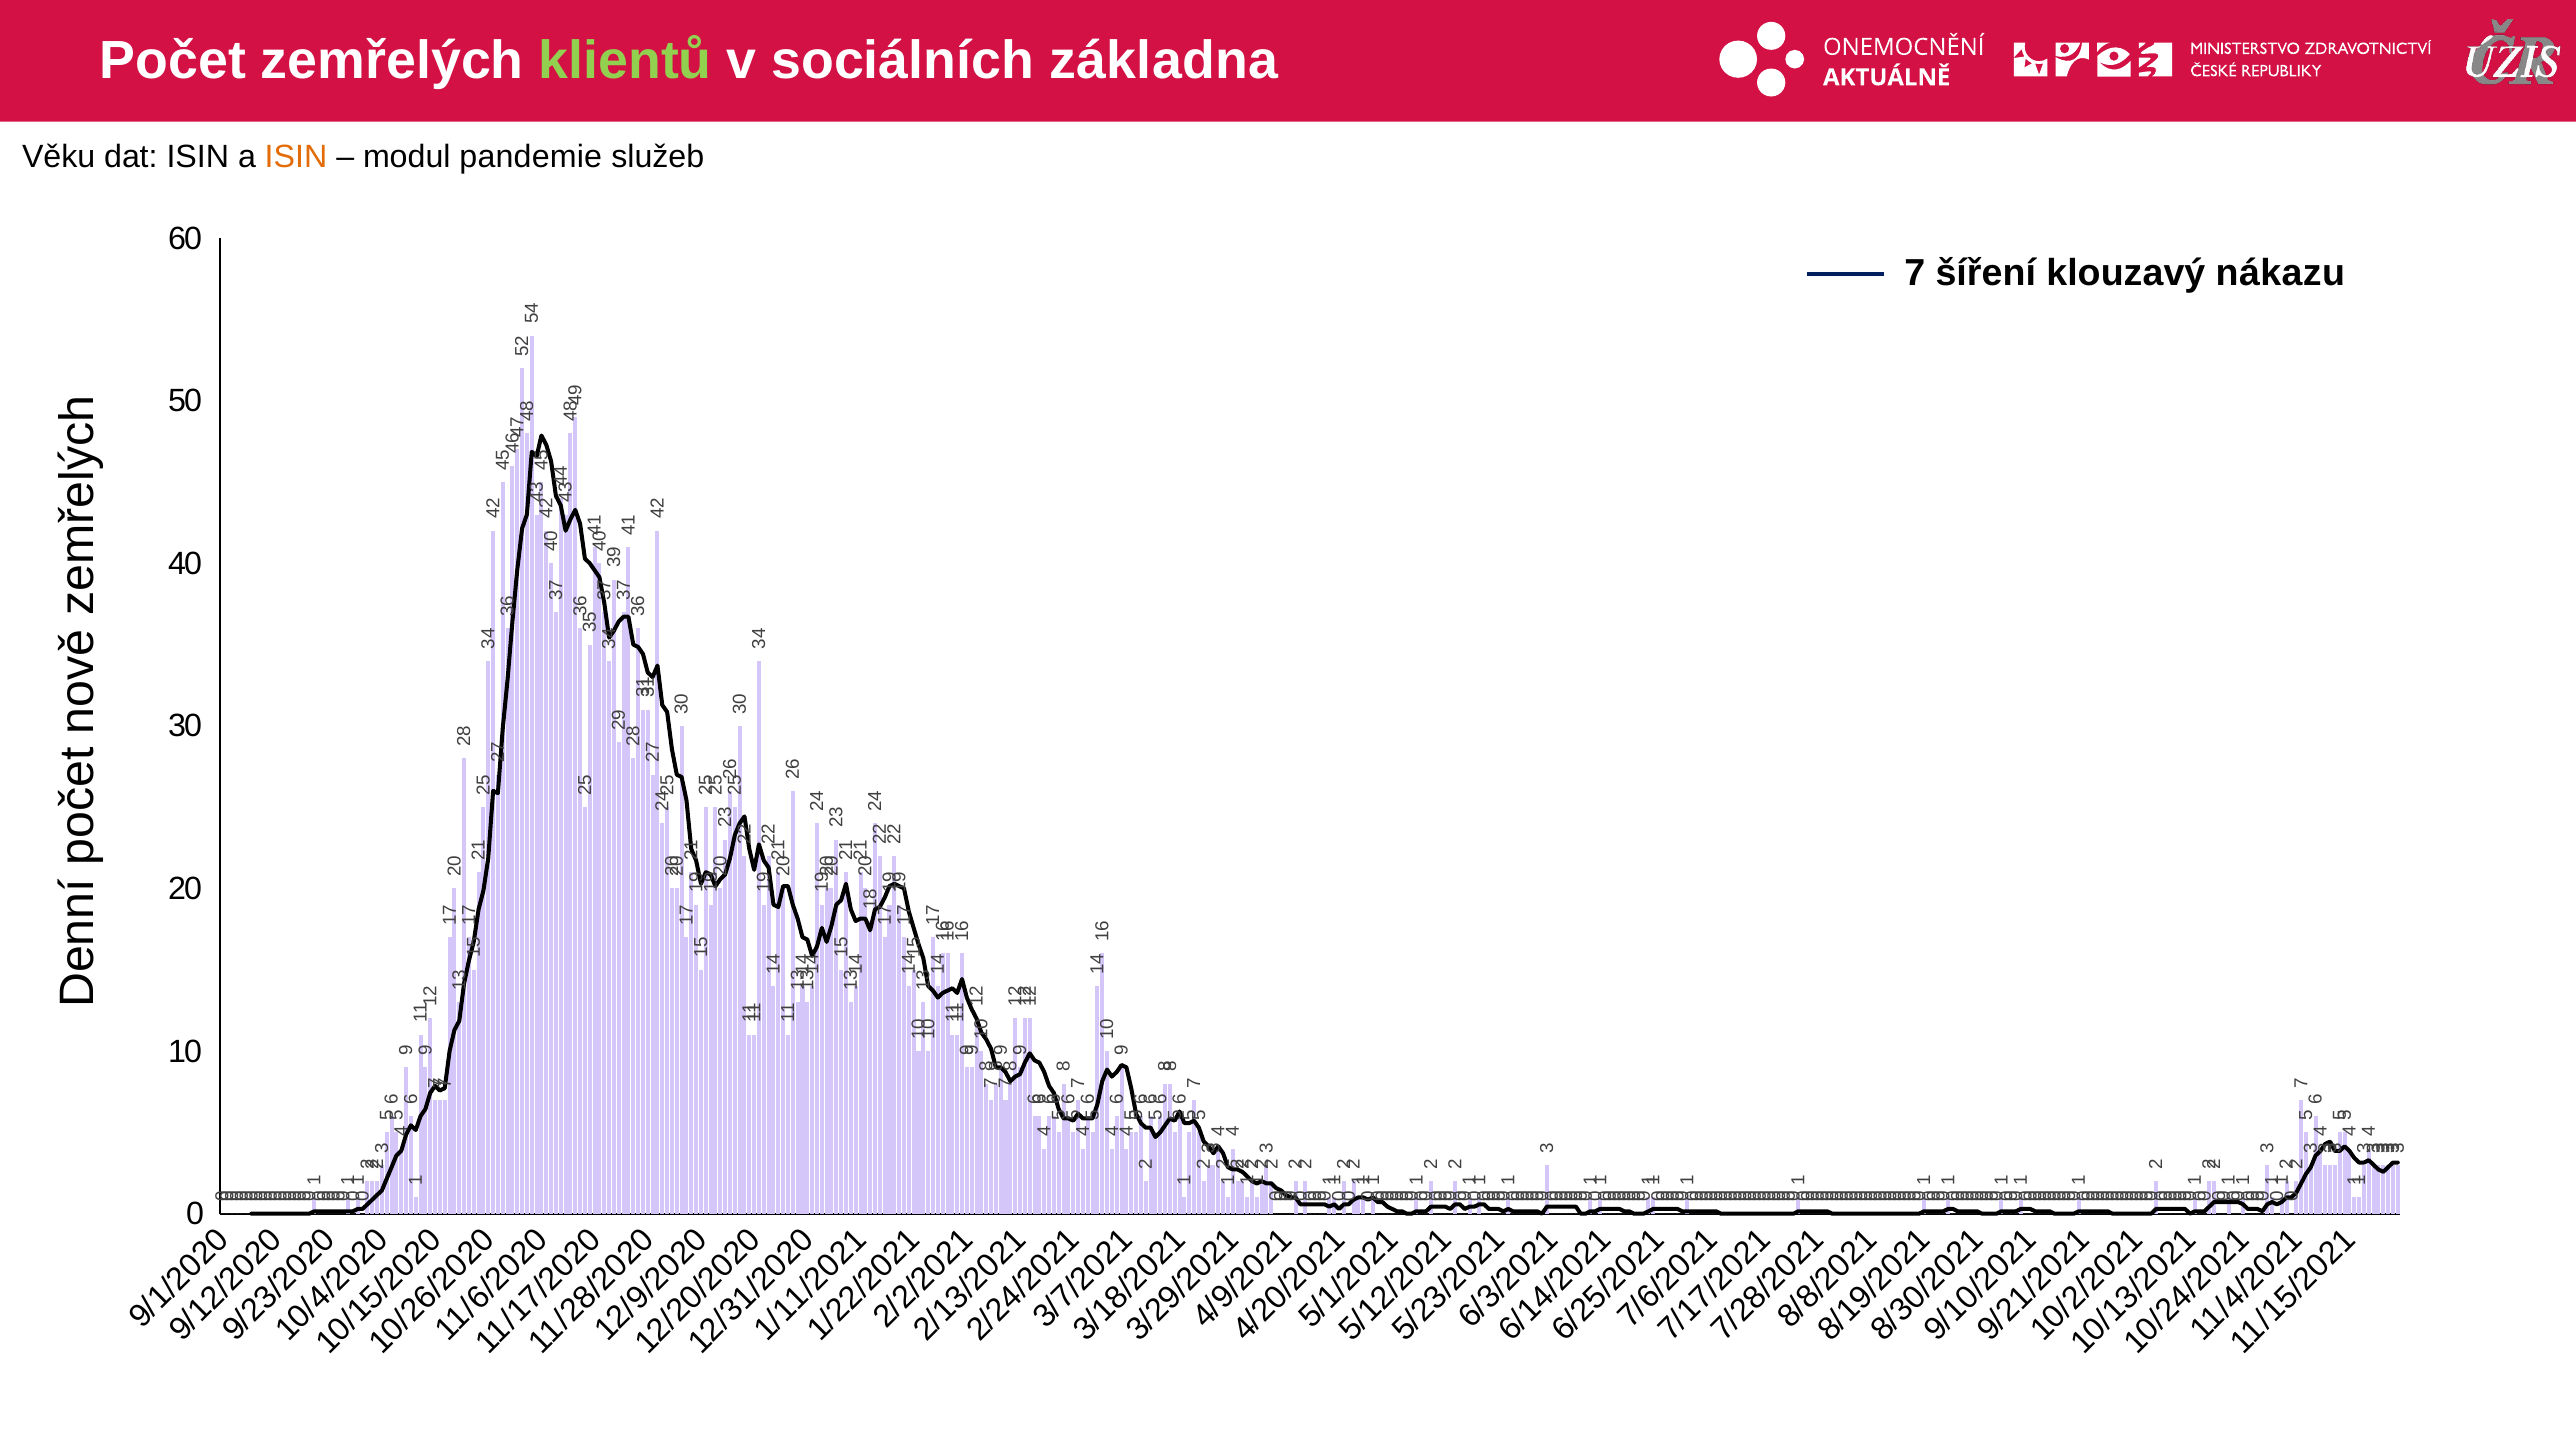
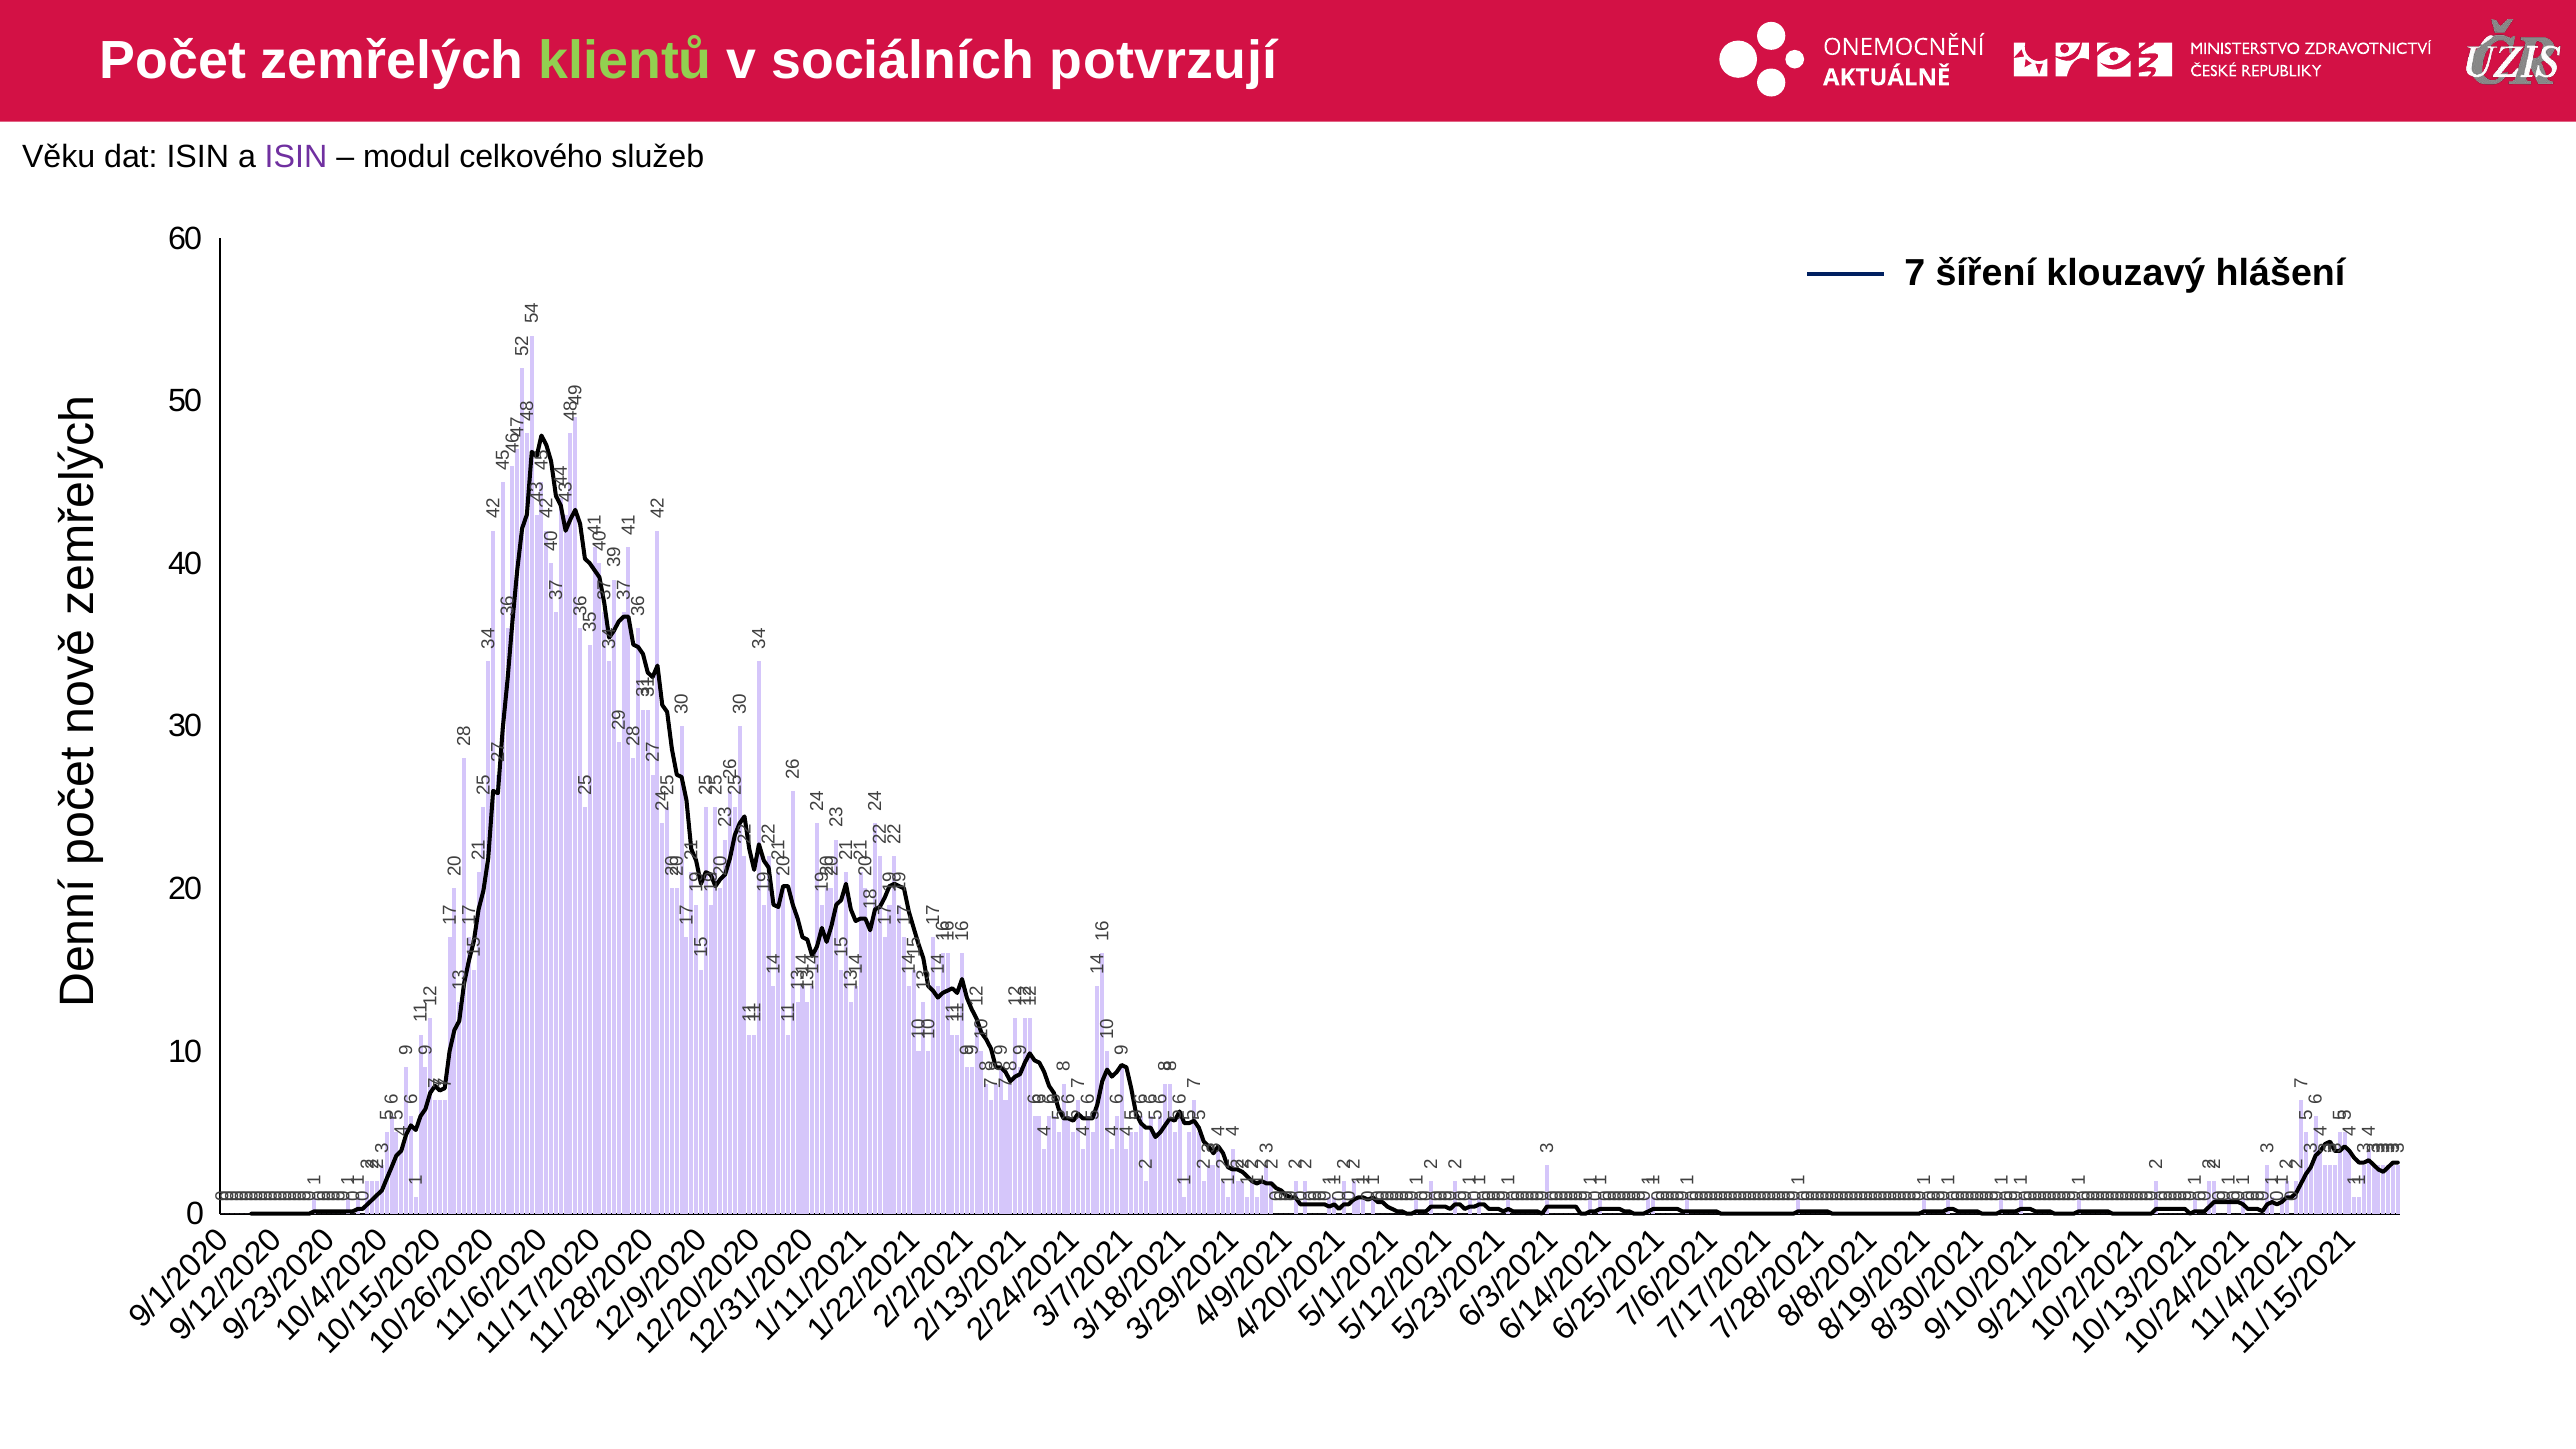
základna: základna -> potvrzují
ISIN at (296, 157) colour: orange -> purple
pandemie: pandemie -> celkového
nákazu: nákazu -> hlášení
